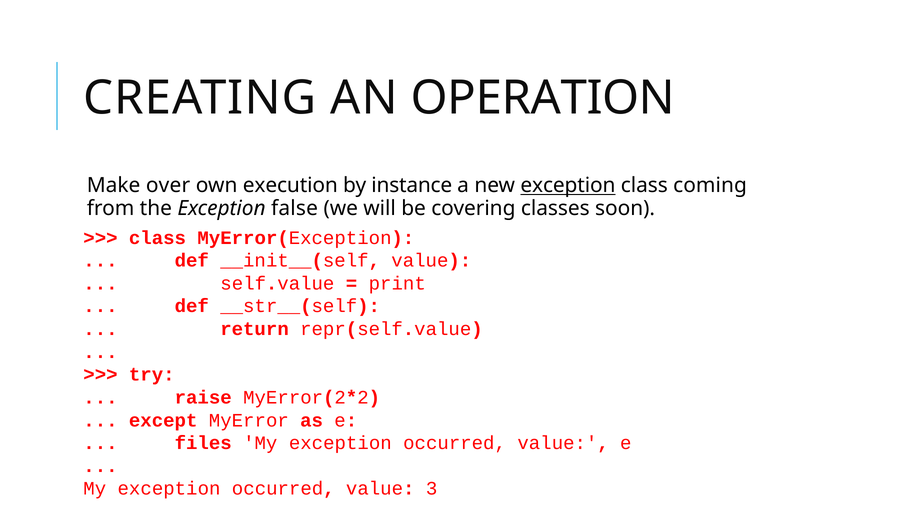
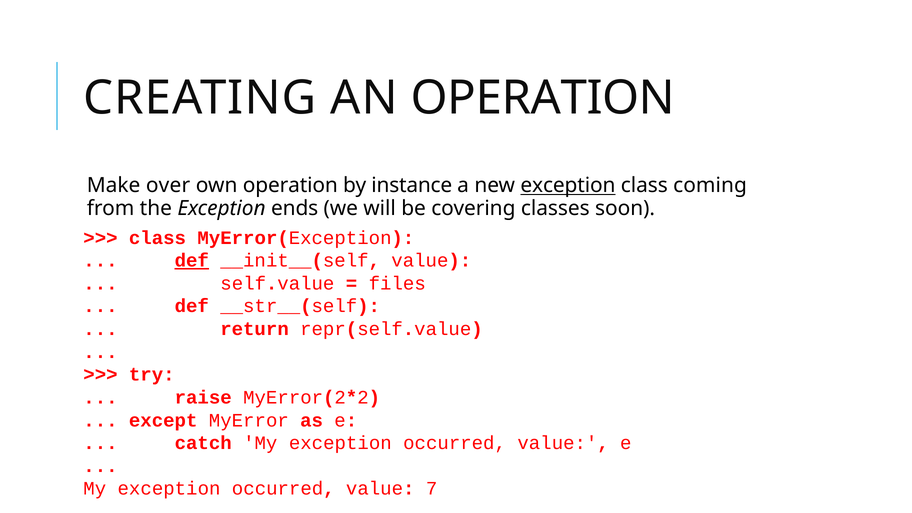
own execution: execution -> operation
false: false -> ends
def at (192, 261) underline: none -> present
print: print -> files
files: files -> catch
3: 3 -> 7
